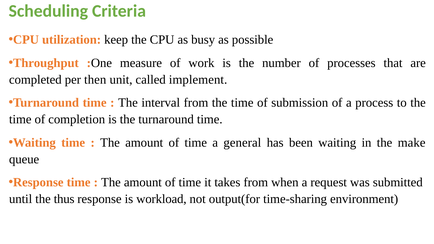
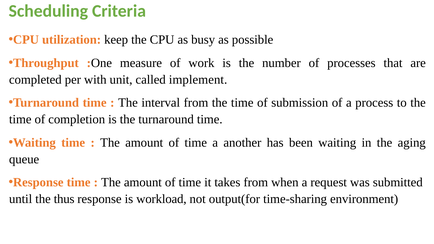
then: then -> with
general: general -> another
make: make -> aging
